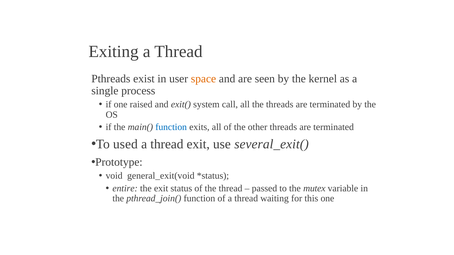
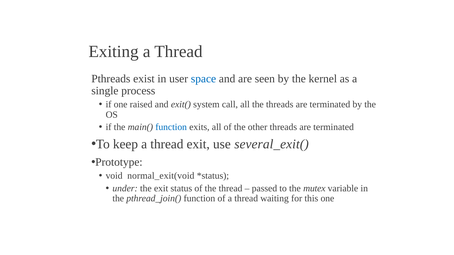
space colour: orange -> blue
used: used -> keep
general_exit(void: general_exit(void -> normal_exit(void
entire: entire -> under
